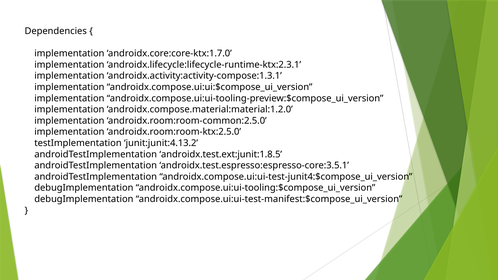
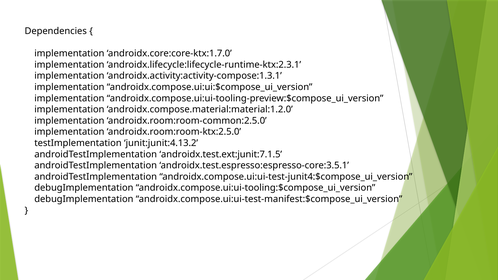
androidx.test.ext:junit:1.8.5: androidx.test.ext:junit:1.8.5 -> androidx.test.ext:junit:7.1.5
